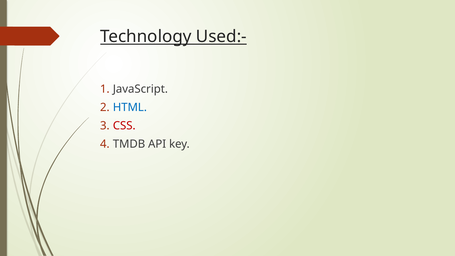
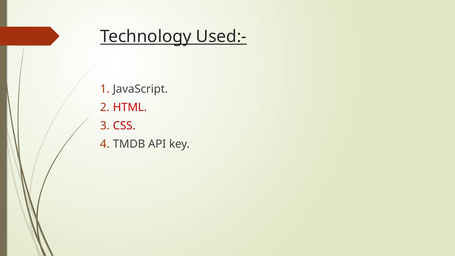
HTML colour: blue -> red
